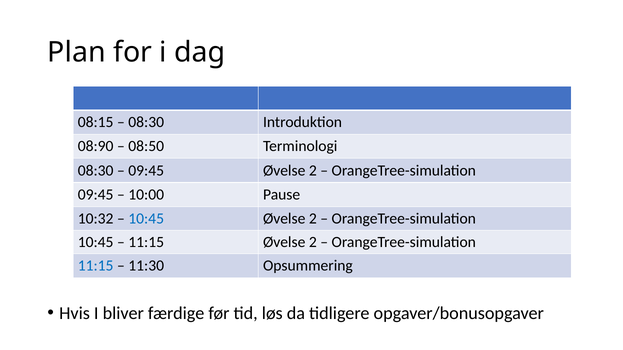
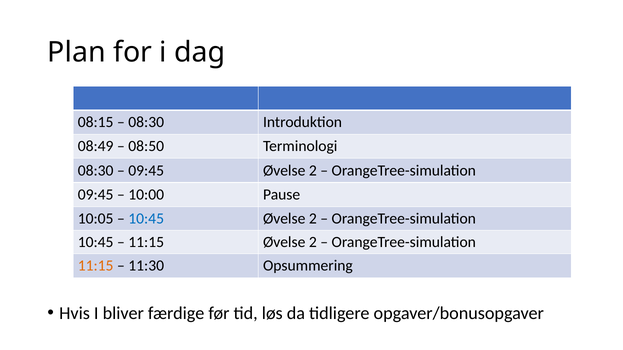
08:90: 08:90 -> 08:49
10:32: 10:32 -> 10:05
11:15 at (96, 266) colour: blue -> orange
